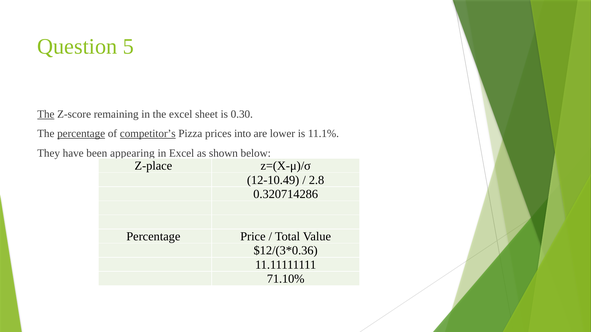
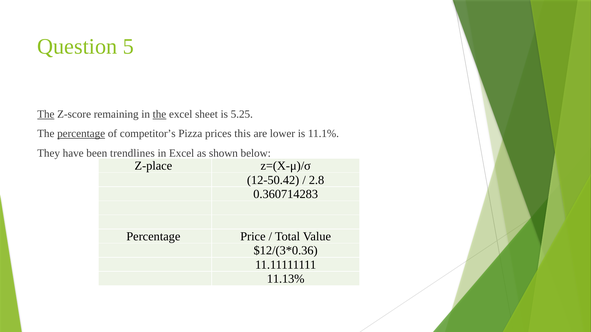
the at (159, 114) underline: none -> present
0.30: 0.30 -> 5.25
competitor’s underline: present -> none
into: into -> this
appearing: appearing -> trendlines
12-10.49: 12-10.49 -> 12-50.42
0.320714286: 0.320714286 -> 0.360714283
71.10%: 71.10% -> 11.13%
